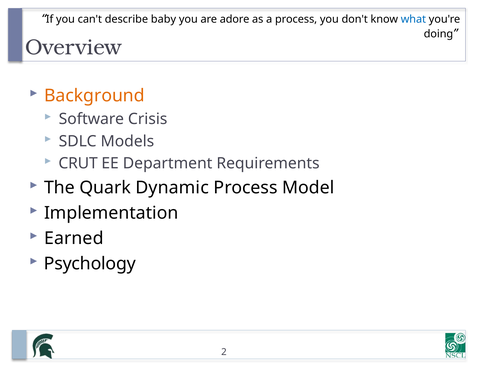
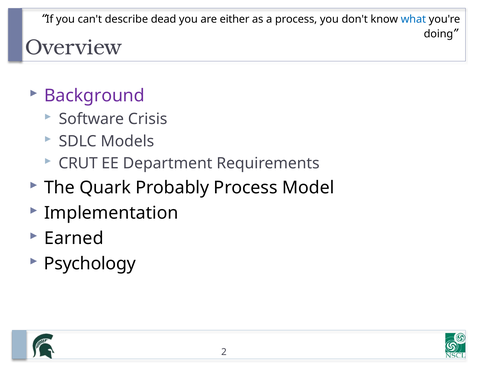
baby: baby -> dead
adore: adore -> either
Background colour: orange -> purple
Dynamic: Dynamic -> Probably
